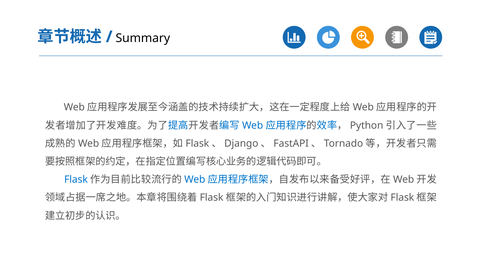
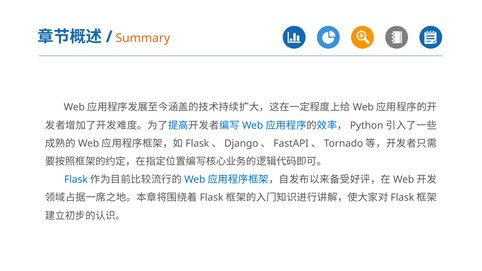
Summary colour: black -> orange
